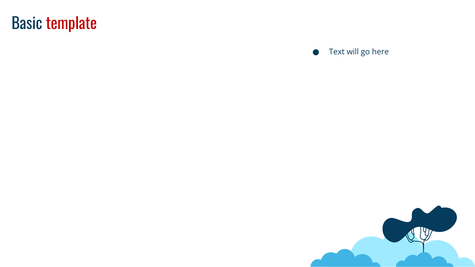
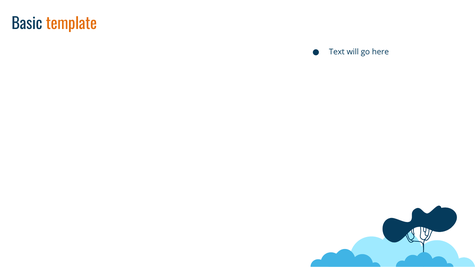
template colour: red -> orange
